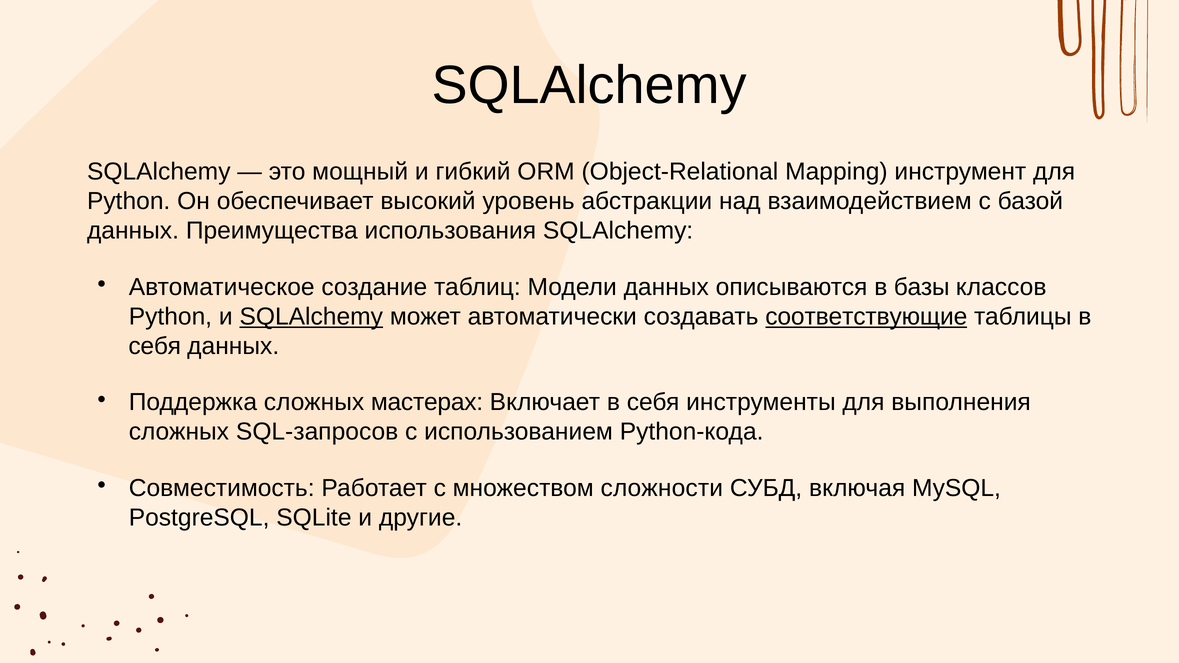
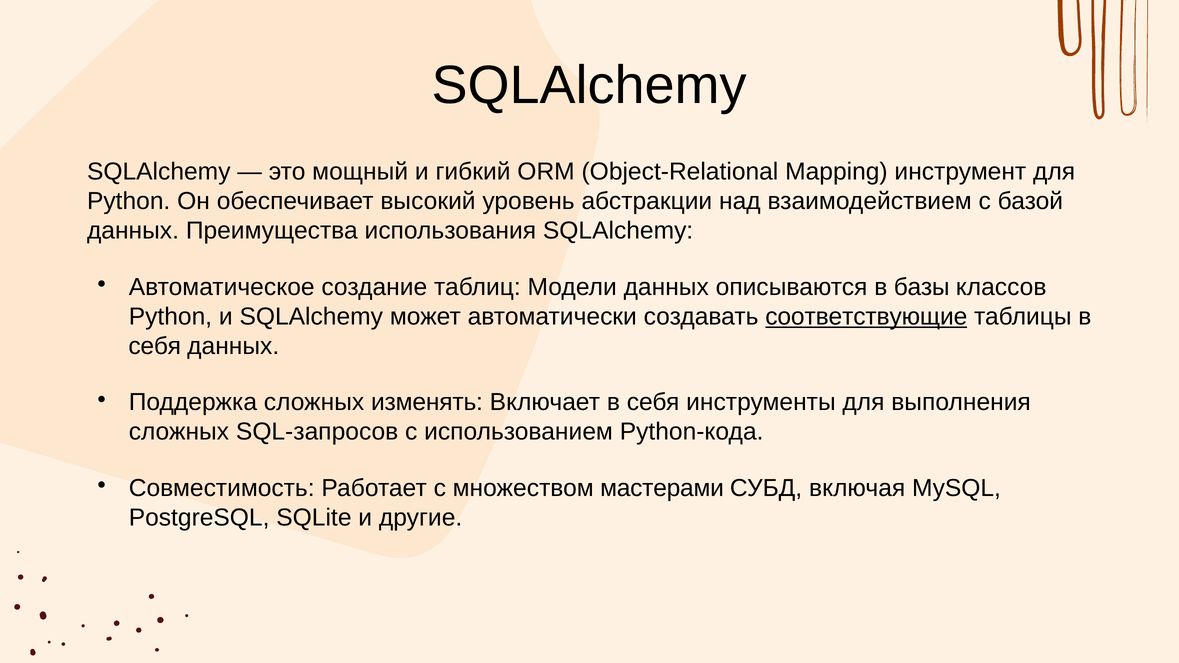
SQLAlchemy at (311, 317) underline: present -> none
мастерах: мастерах -> изменять
сложности: сложности -> мастерами
